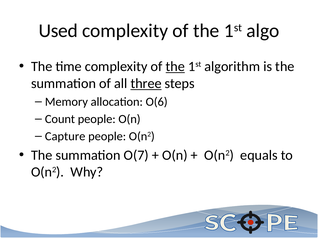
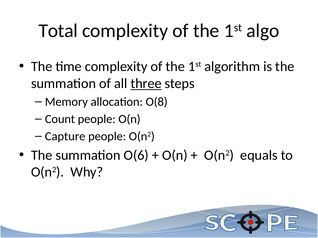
Used: Used -> Total
the at (175, 67) underline: present -> none
O(6: O(6 -> O(8
O(7: O(7 -> O(6
